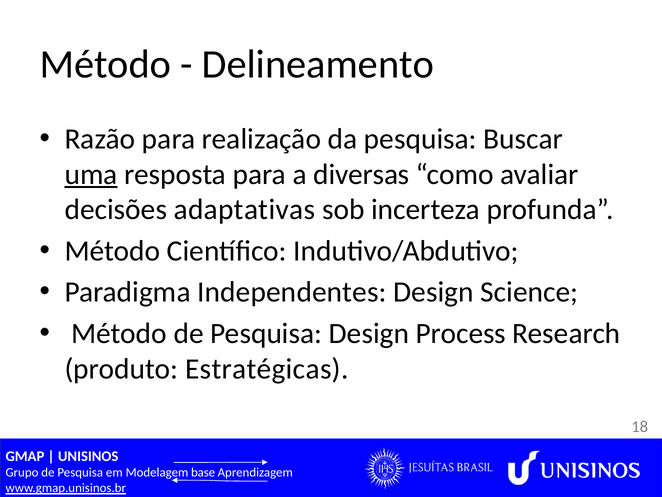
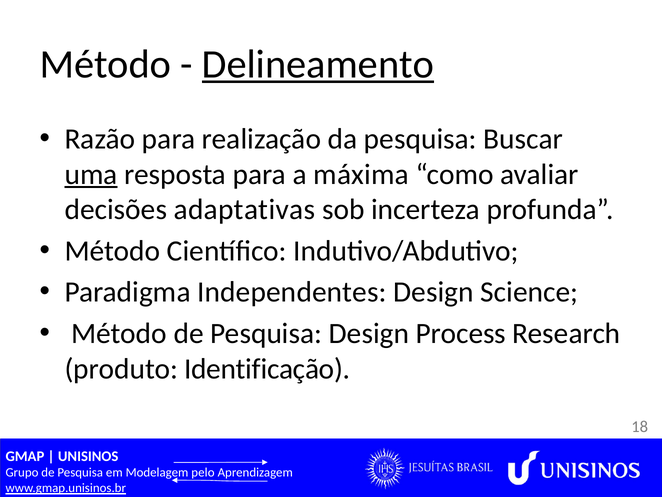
Delineamento underline: none -> present
diversas: diversas -> máxima
Estratégicas: Estratégicas -> Identificação
base: base -> pelo
